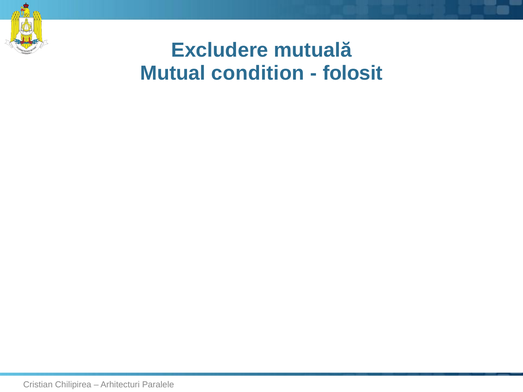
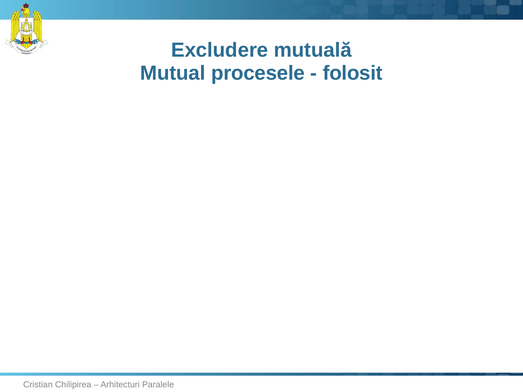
condition: condition -> procesele
